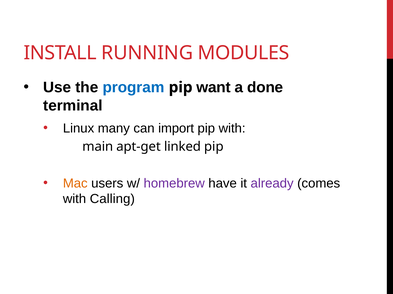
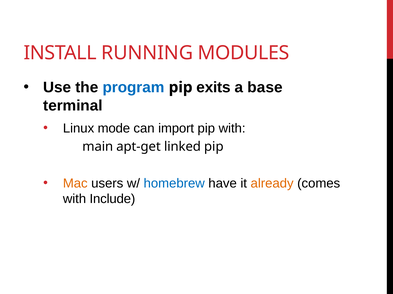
want: want -> exits
done: done -> base
many: many -> mode
homebrew colour: purple -> blue
already colour: purple -> orange
Calling: Calling -> Include
